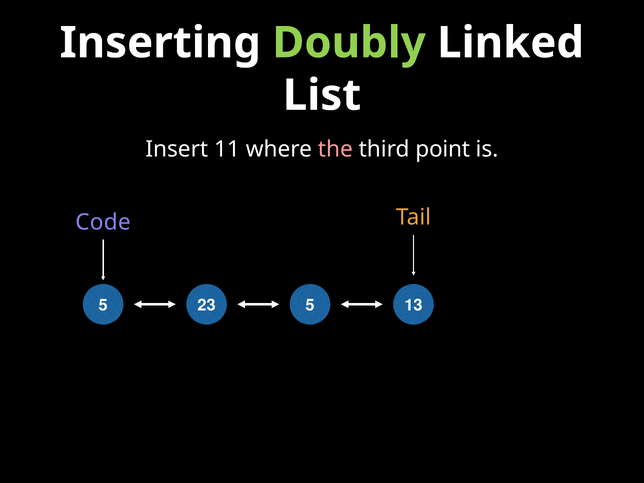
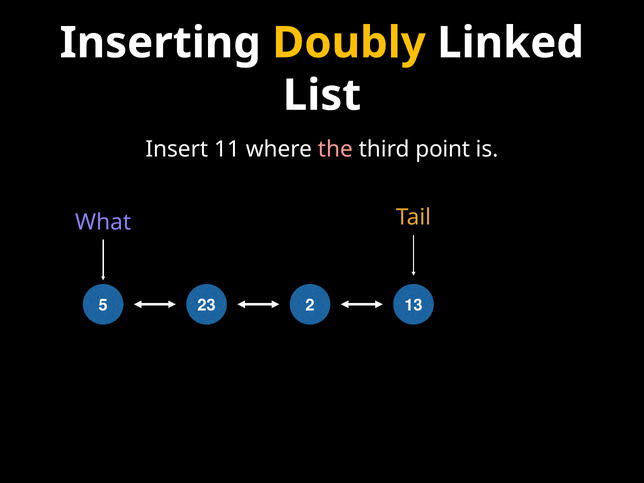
Doubly colour: light green -> yellow
Code: Code -> What
23 5: 5 -> 2
